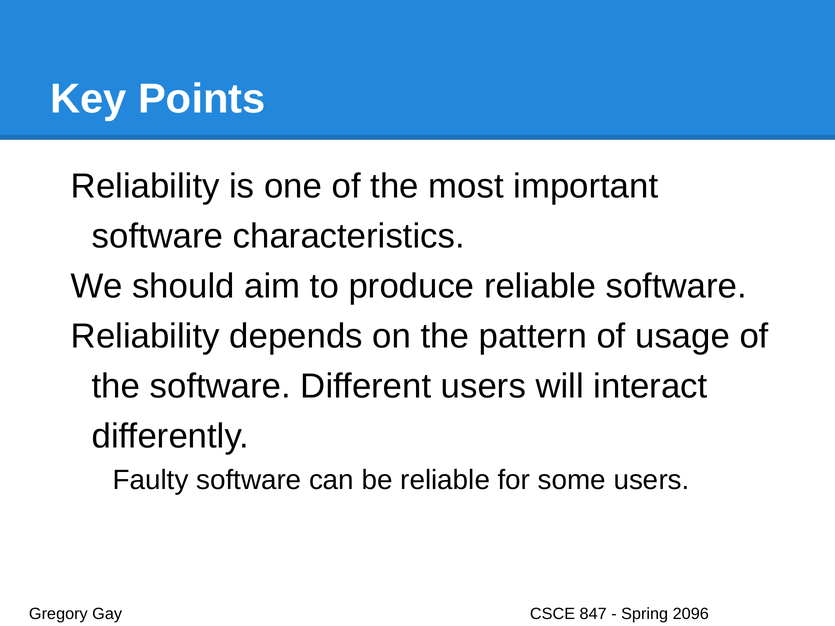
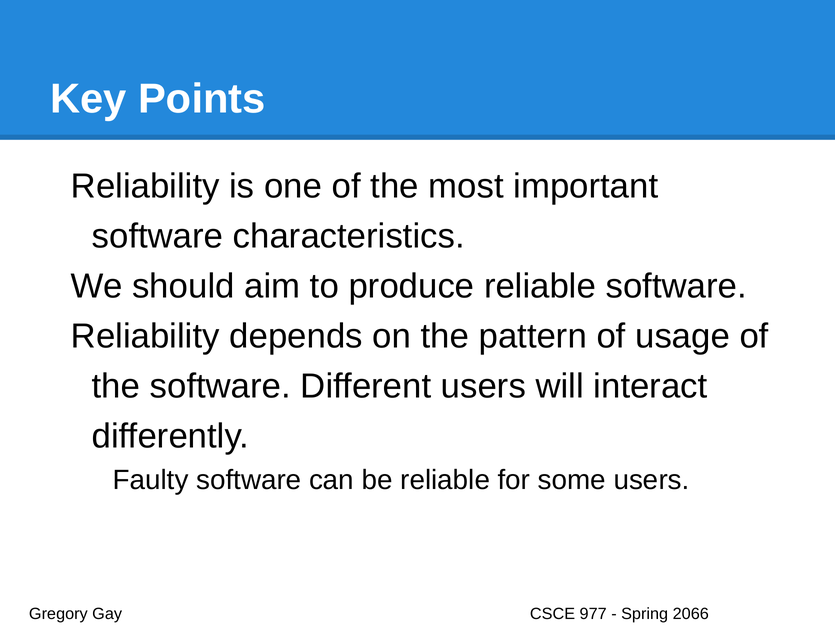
847: 847 -> 977
2096: 2096 -> 2066
